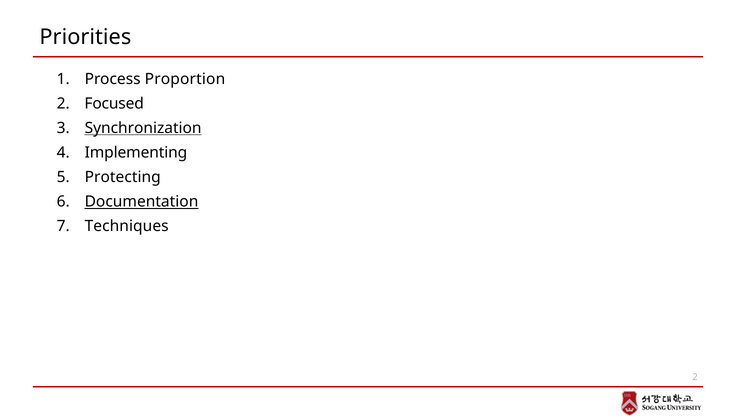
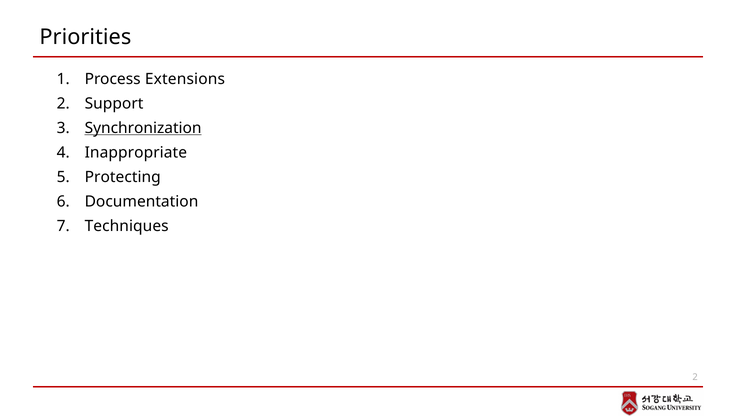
Proportion: Proportion -> Extensions
Focused: Focused -> Support
Implementing: Implementing -> Inappropriate
Documentation underline: present -> none
